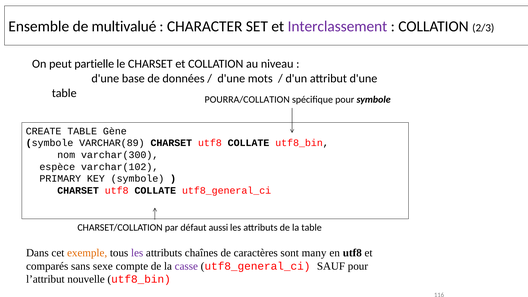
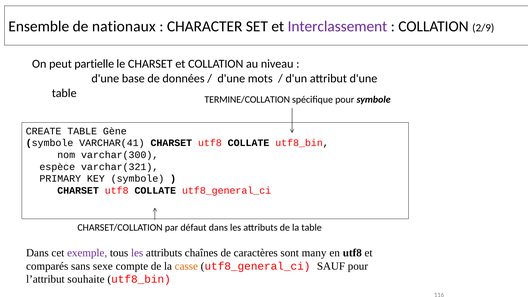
multivalué: multivalué -> nationaux
2/3: 2/3 -> 2/9
POURRA/COLLATION: POURRA/COLLATION -> TERMINE/COLLATION
VARCHAR(89: VARCHAR(89 -> VARCHAR(41
varchar(102: varchar(102 -> varchar(321
défaut aussi: aussi -> dans
exemple colour: orange -> purple
casse colour: purple -> orange
nouvelle: nouvelle -> souhaite
